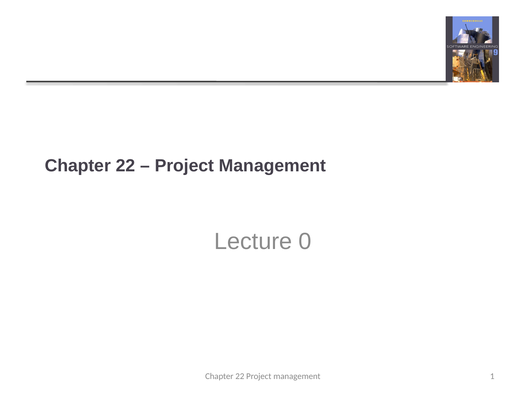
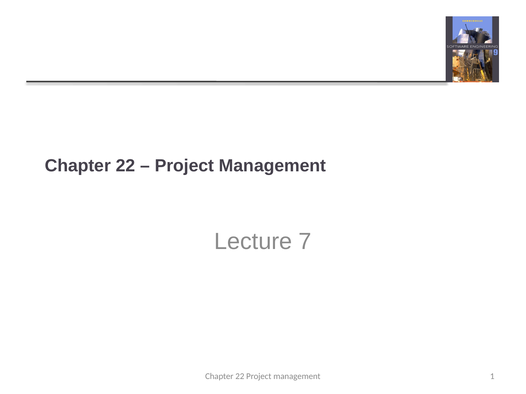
0: 0 -> 7
